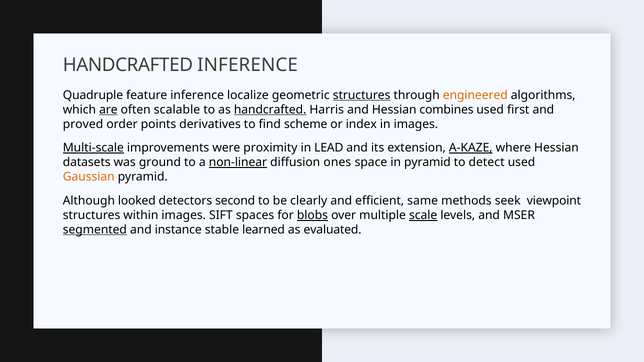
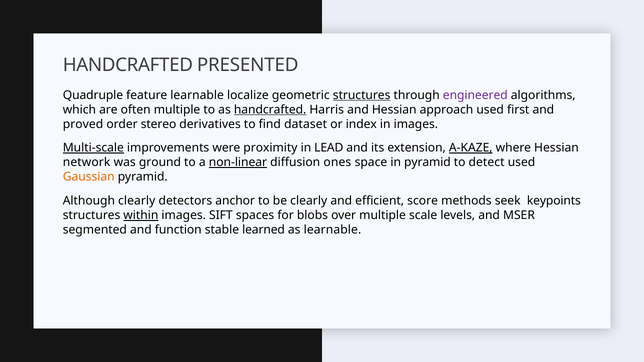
HANDCRAFTED INFERENCE: INFERENCE -> PRESENTED
feature inference: inference -> learnable
engineered colour: orange -> purple
are underline: present -> none
often scalable: scalable -> multiple
combines: combines -> approach
points: points -> stereo
scheme: scheme -> dataset
datasets: datasets -> network
Although looked: looked -> clearly
second: second -> anchor
same: same -> score
viewpoint: viewpoint -> keypoints
within underline: none -> present
blobs underline: present -> none
scale underline: present -> none
segmented underline: present -> none
instance: instance -> function
as evaluated: evaluated -> learnable
